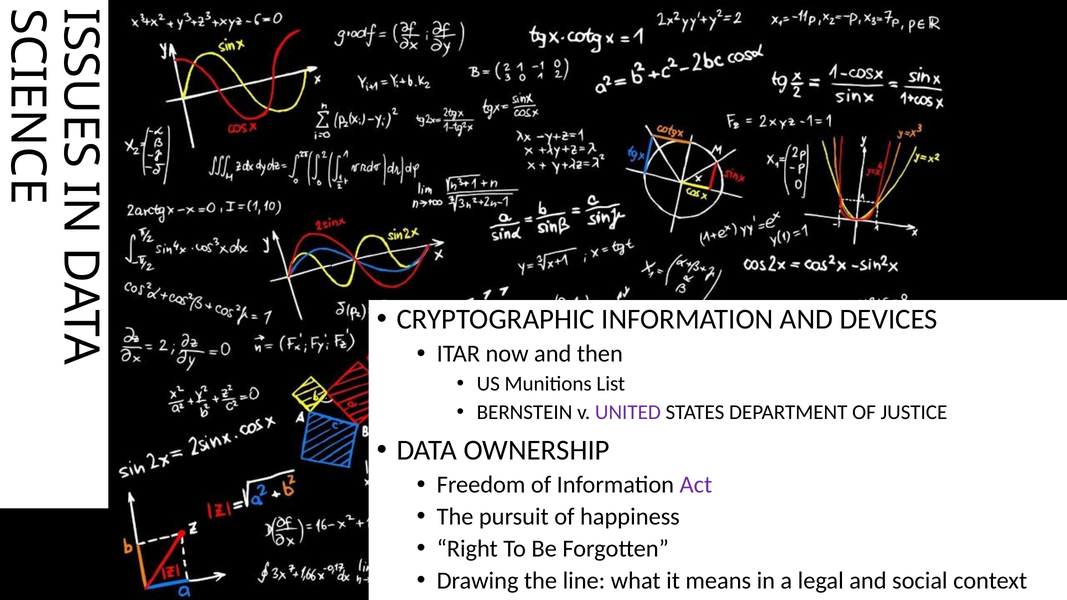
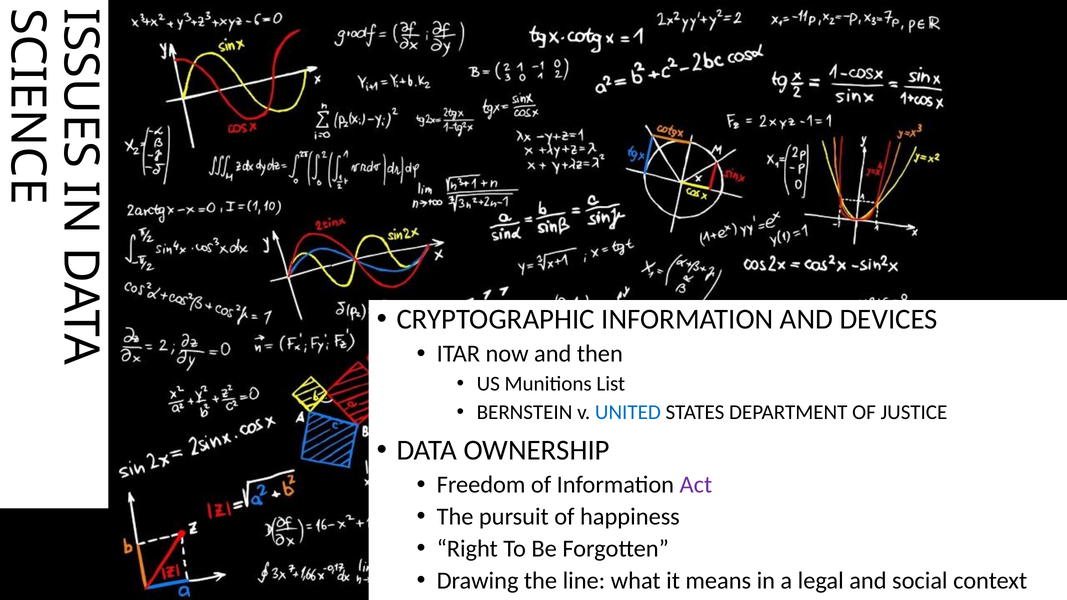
UNITED colour: purple -> blue
